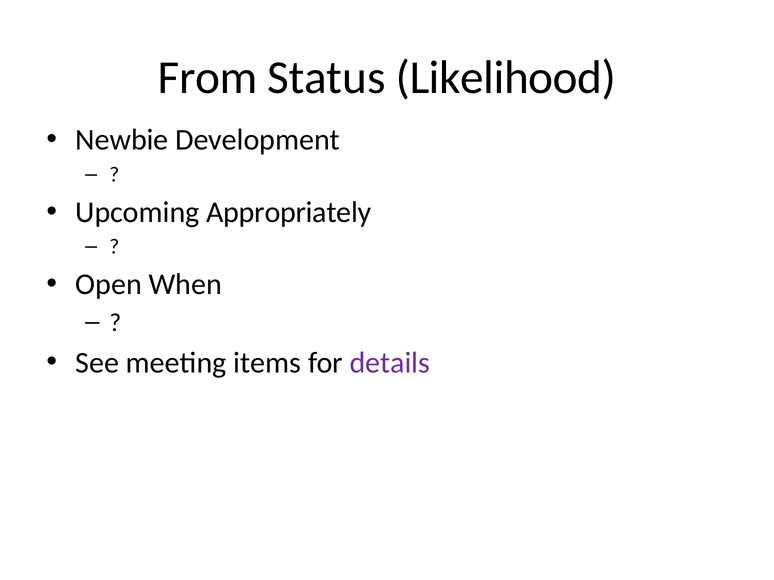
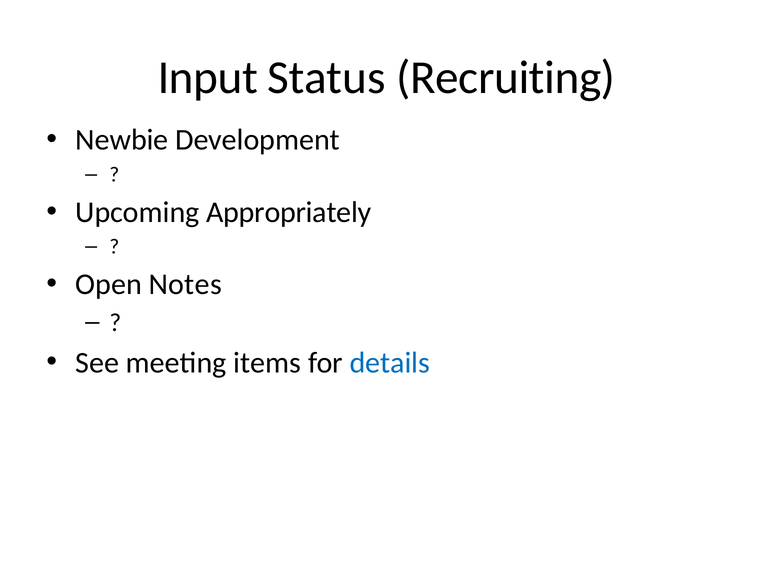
From: From -> Input
Likelihood: Likelihood -> Recruiting
When: When -> Notes
details colour: purple -> blue
